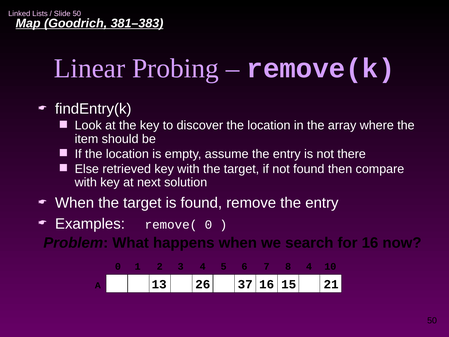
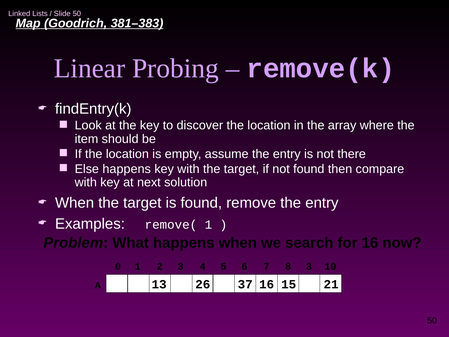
Else retrieved: retrieved -> happens
remove( 0: 0 -> 1
8 4: 4 -> 3
